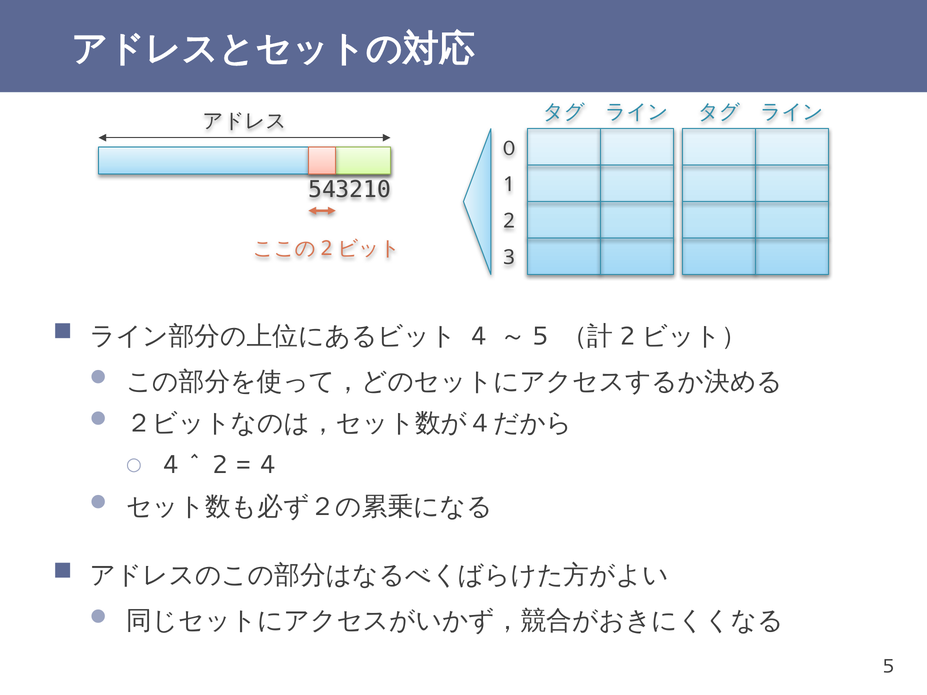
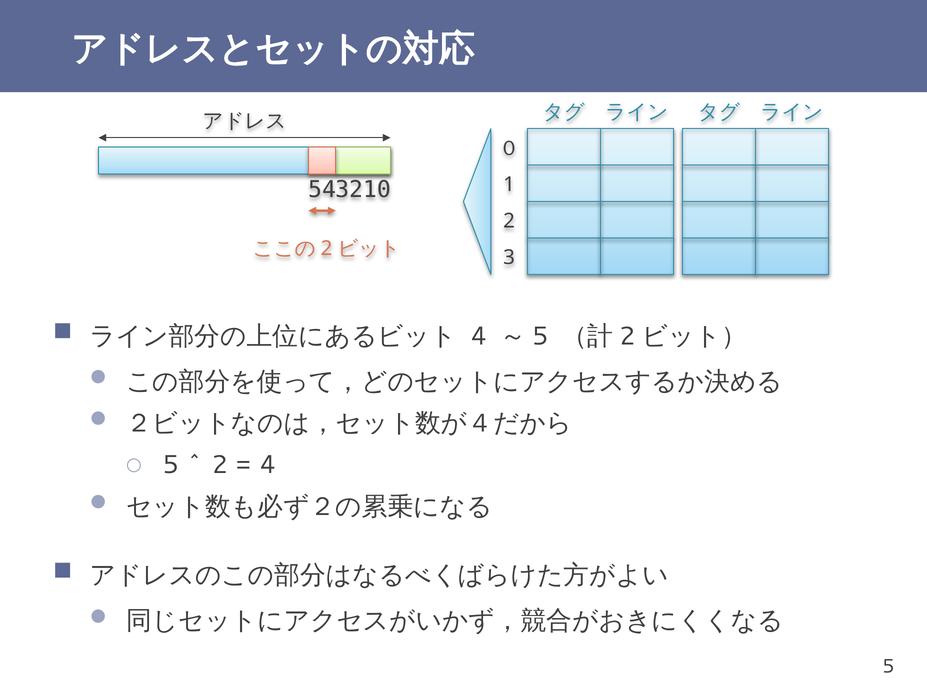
4 at (171, 465): 4 -> 5
